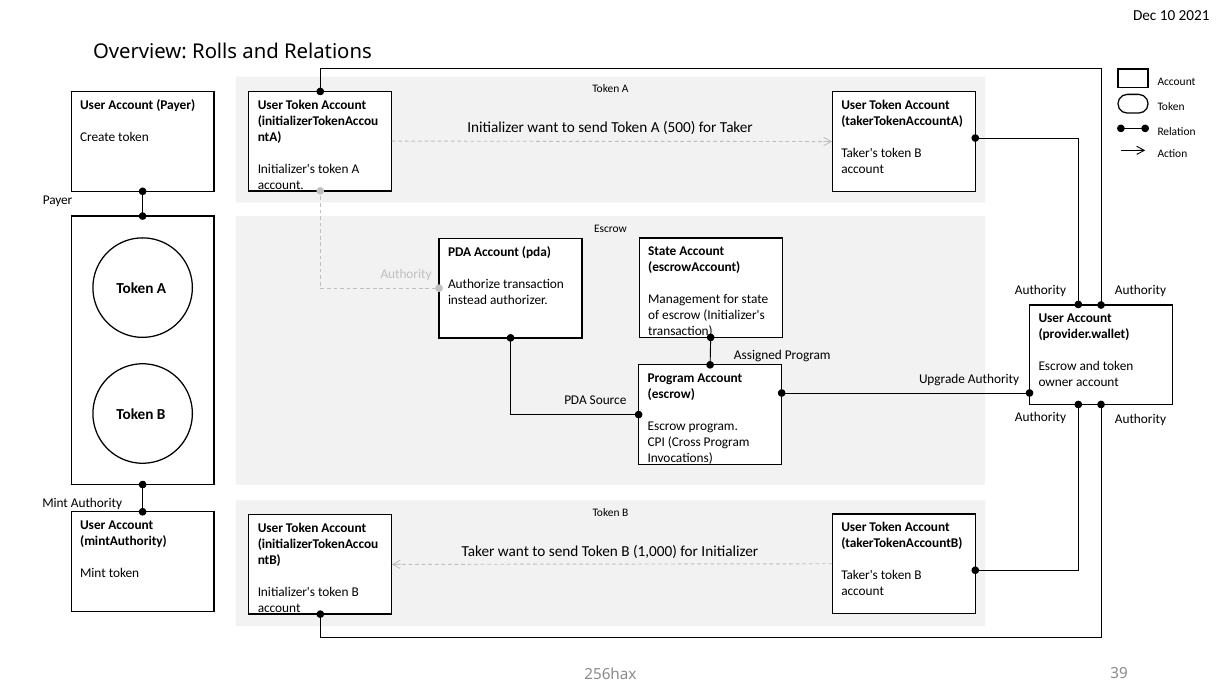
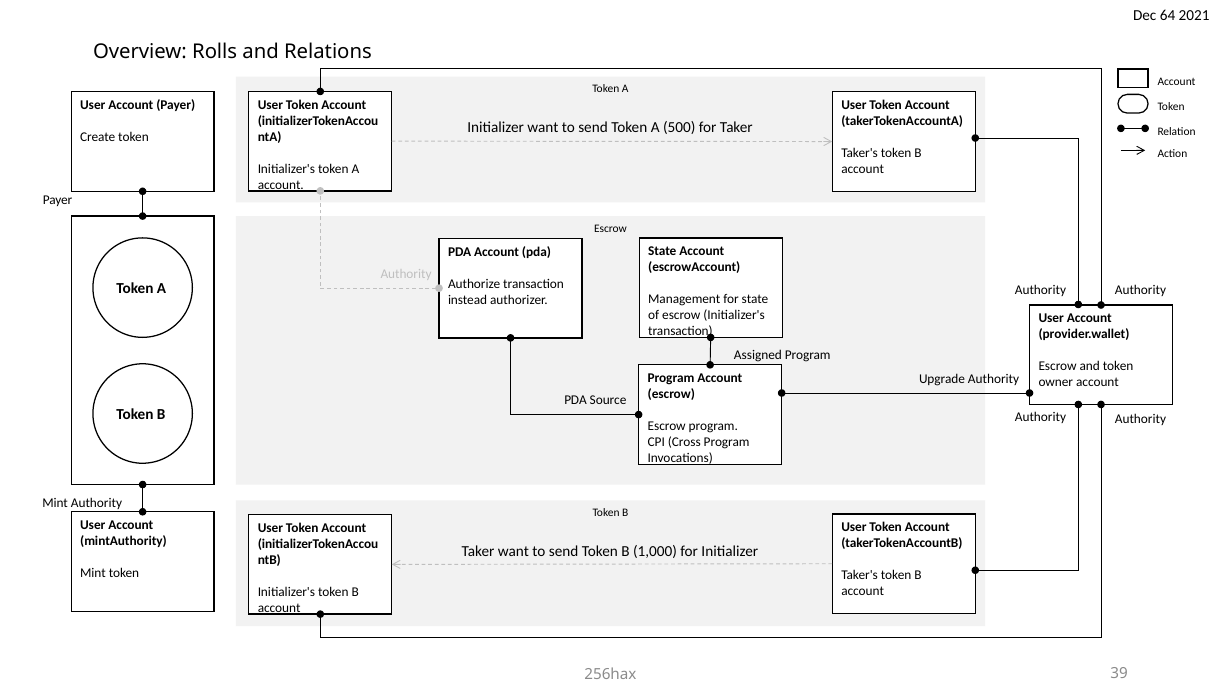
10: 10 -> 64
